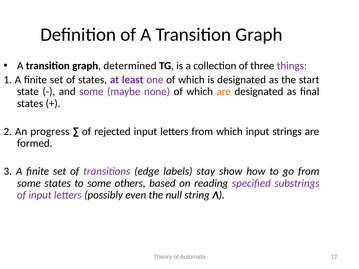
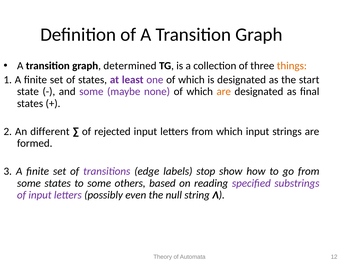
things colour: purple -> orange
progress: progress -> different
stay: stay -> stop
